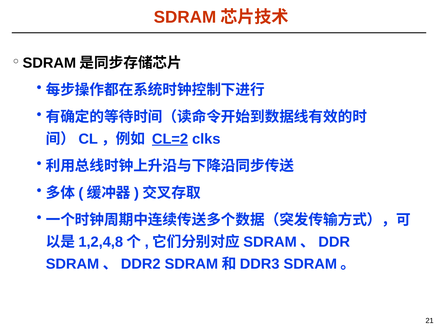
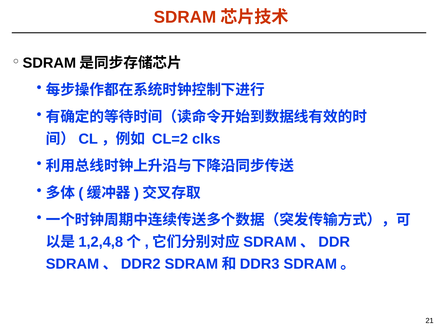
CL=2 underline: present -> none
